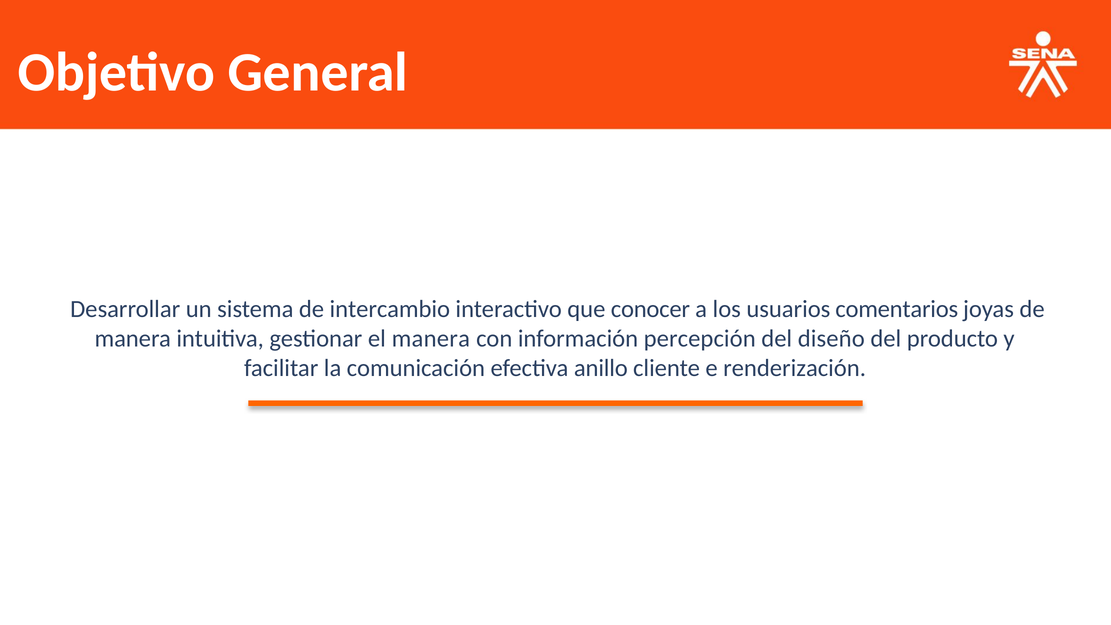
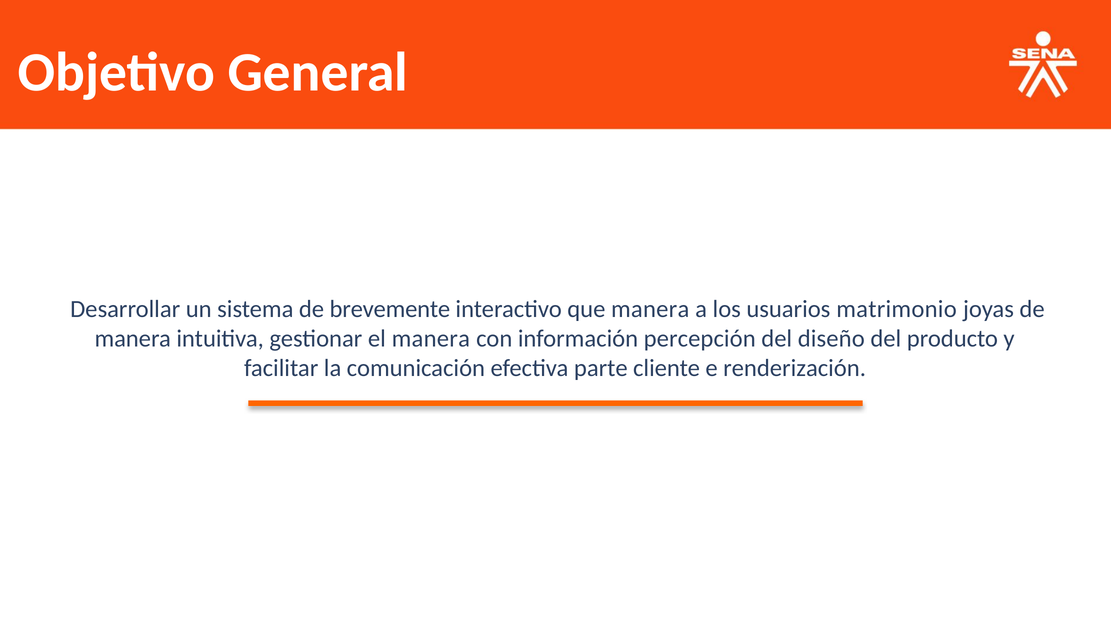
intercambio: intercambio -> brevemente
que conocer: conocer -> manera
comentarios: comentarios -> matrimonio
anillo: anillo -> parte
